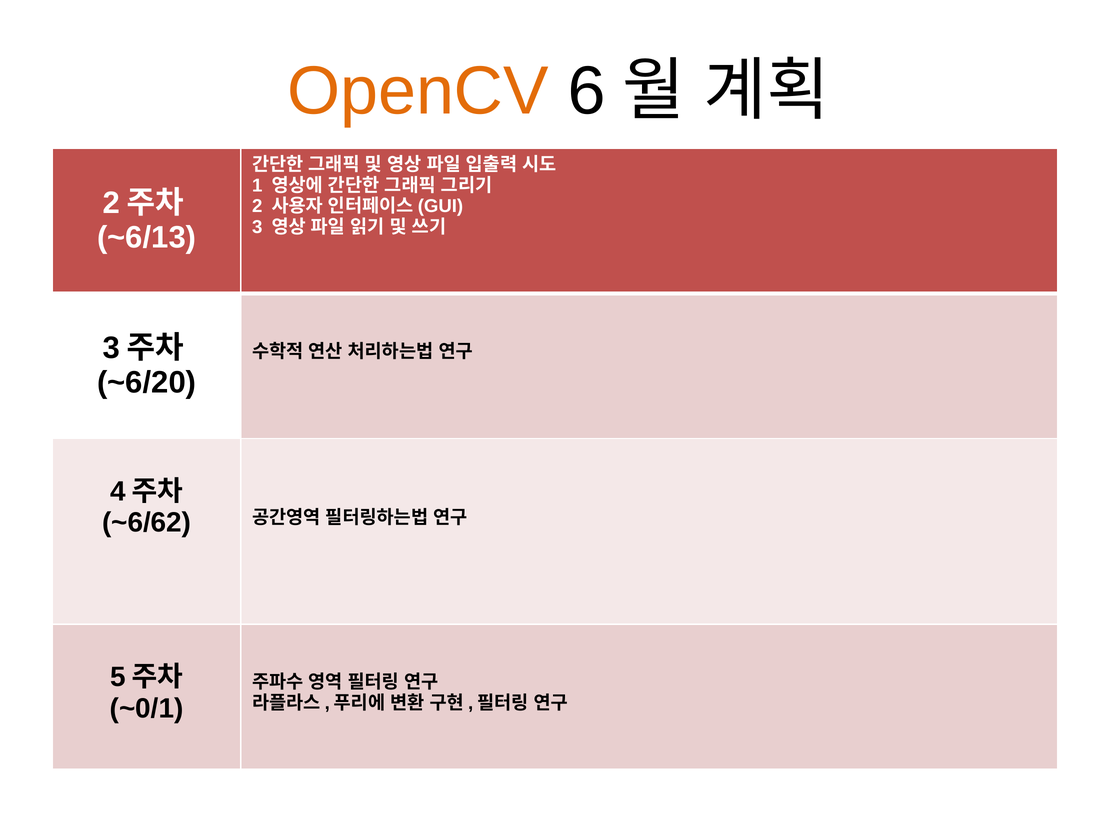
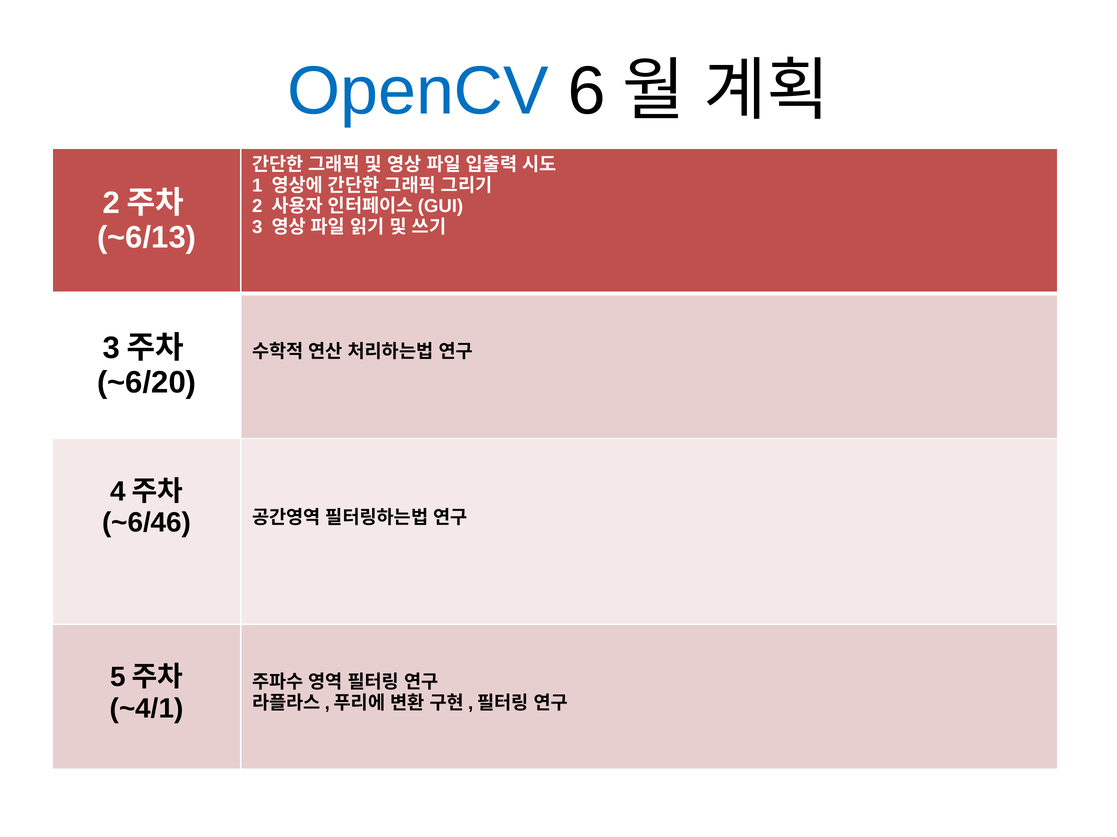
OpenCV colour: orange -> blue
~6/62: ~6/62 -> ~6/46
~0/1: ~0/1 -> ~4/1
